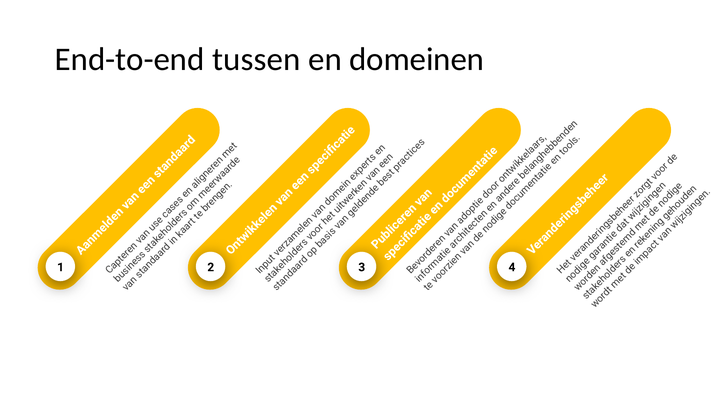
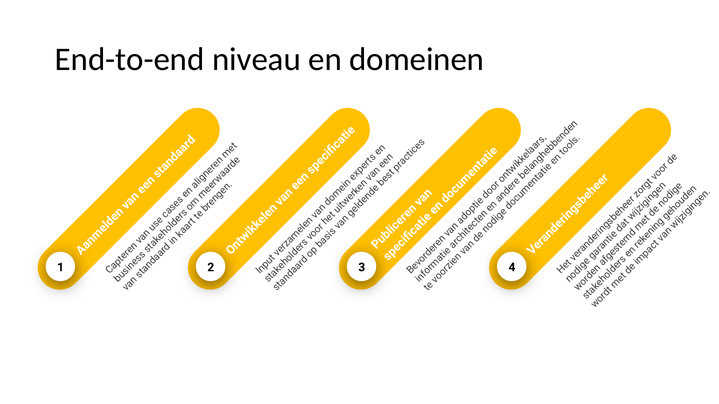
tussen: tussen -> niveau
